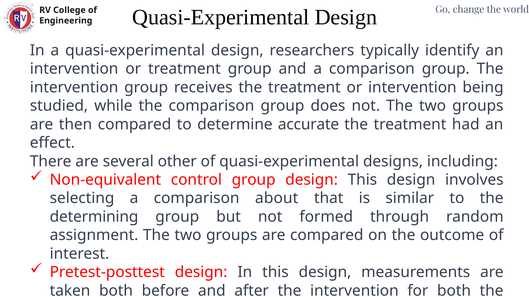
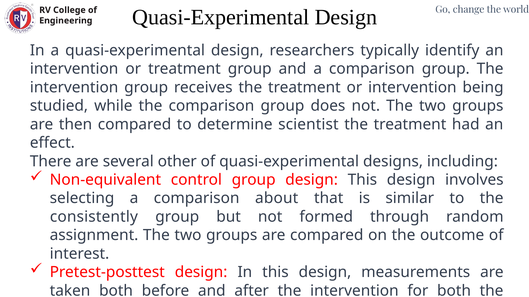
accurate: accurate -> scientist
determining: determining -> consistently
